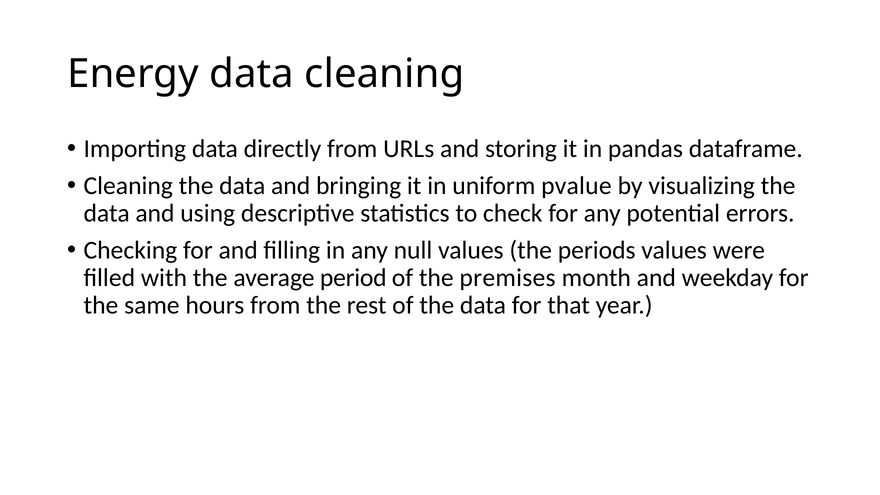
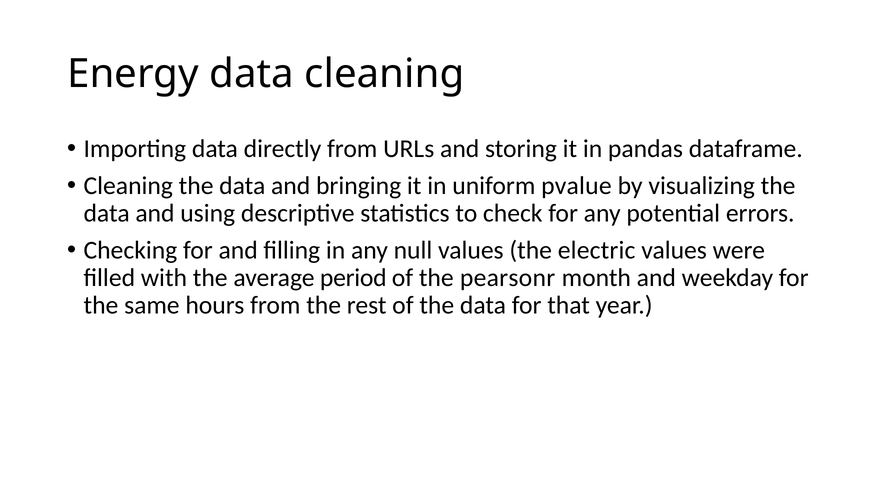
periods: periods -> electric
premises: premises -> pearsonr
